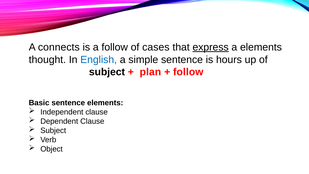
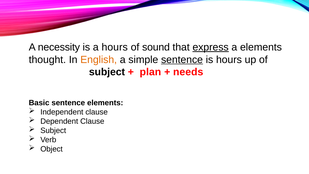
connects: connects -> necessity
a follow: follow -> hours
cases: cases -> sound
English colour: blue -> orange
sentence at (182, 60) underline: none -> present
follow at (188, 72): follow -> needs
